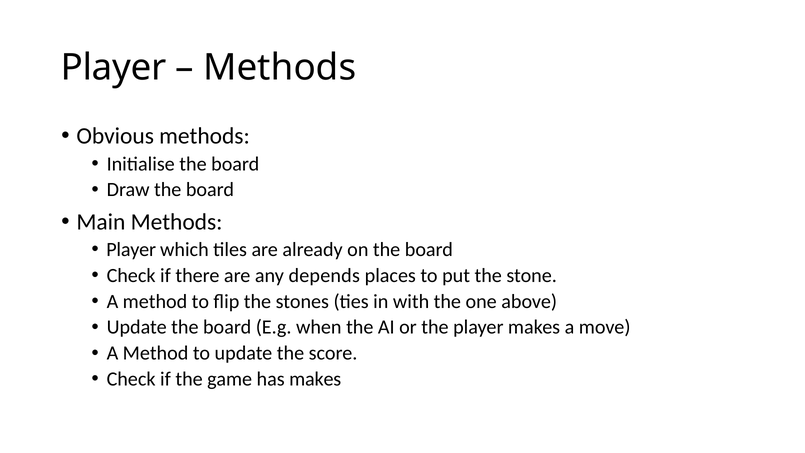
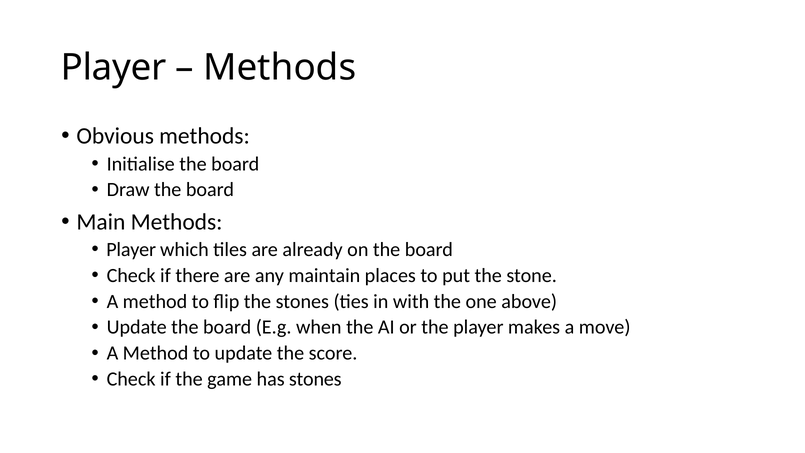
depends: depends -> maintain
has makes: makes -> stones
